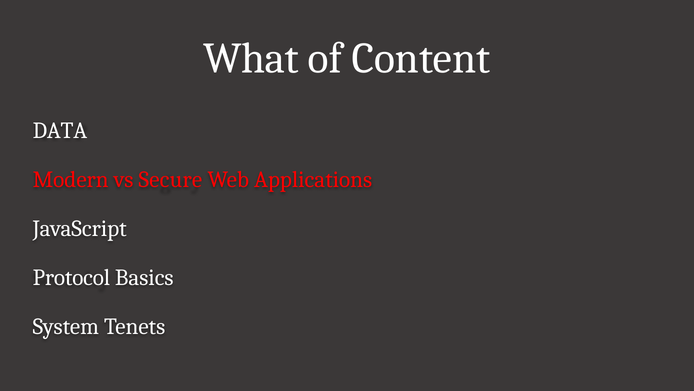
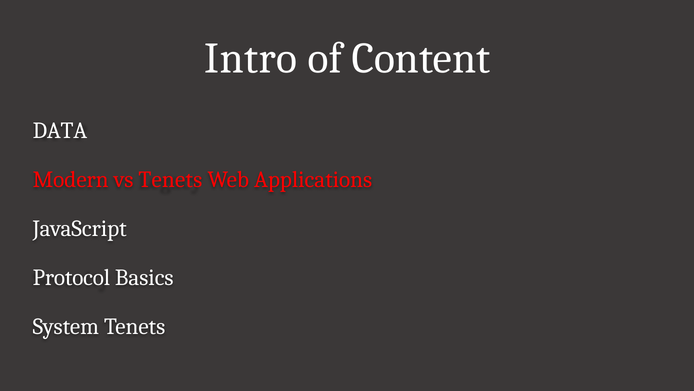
What: What -> Intro
vs Secure: Secure -> Tenets
